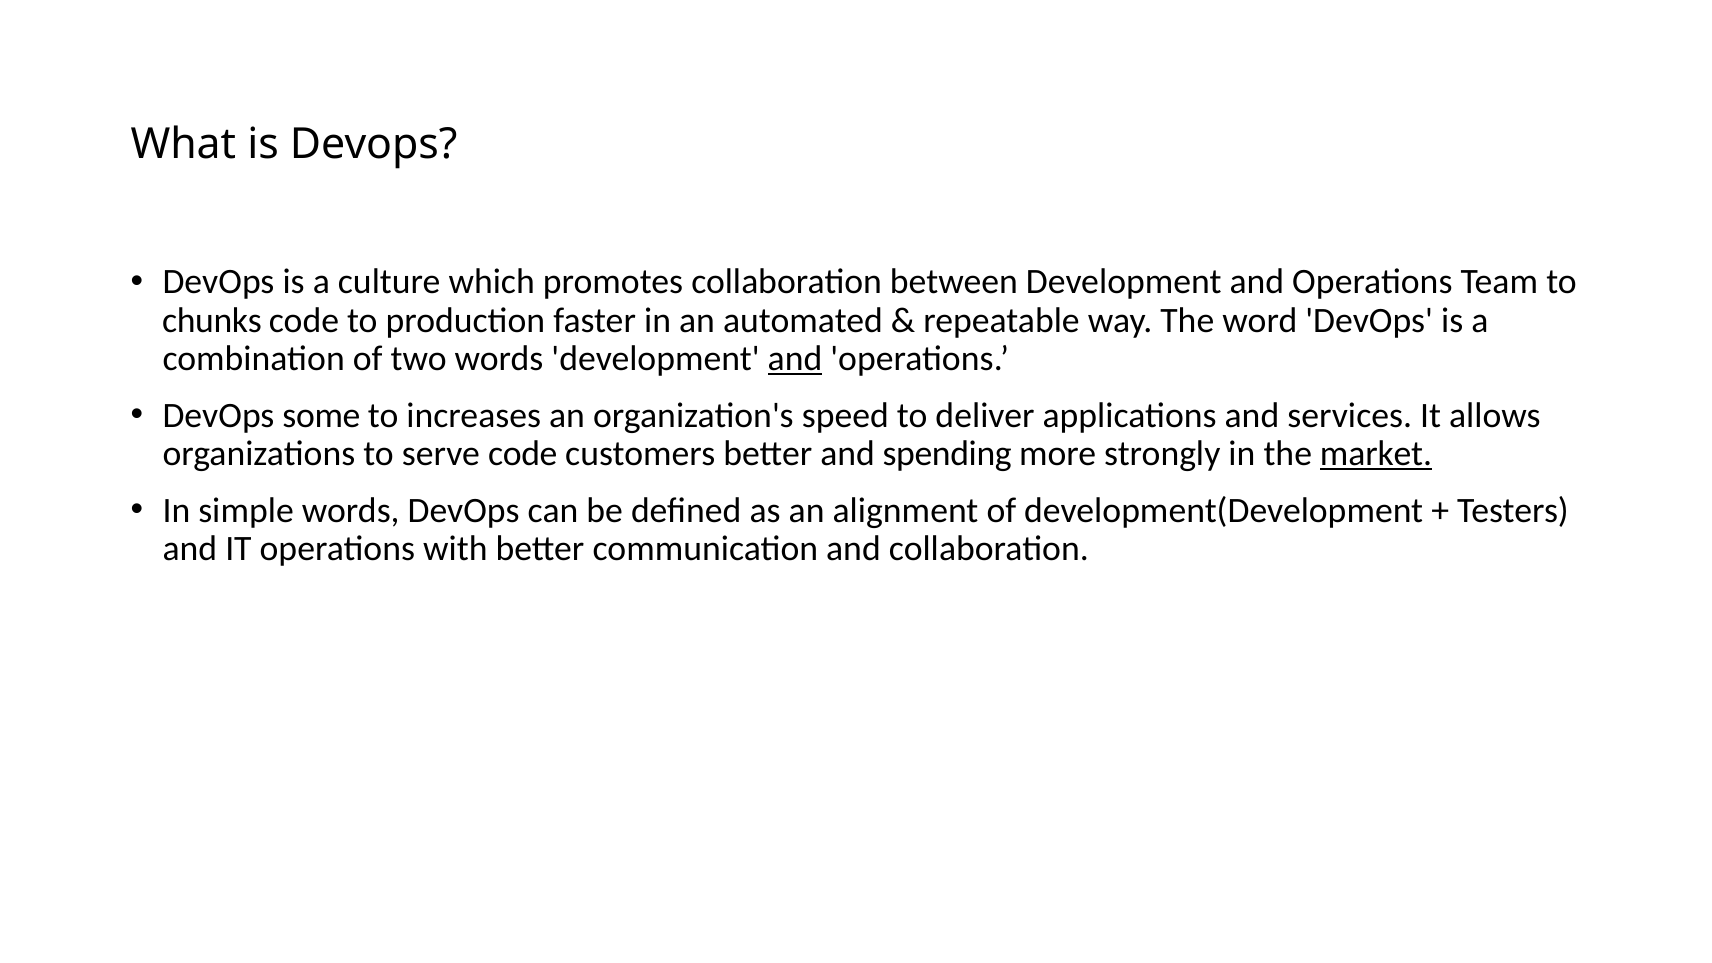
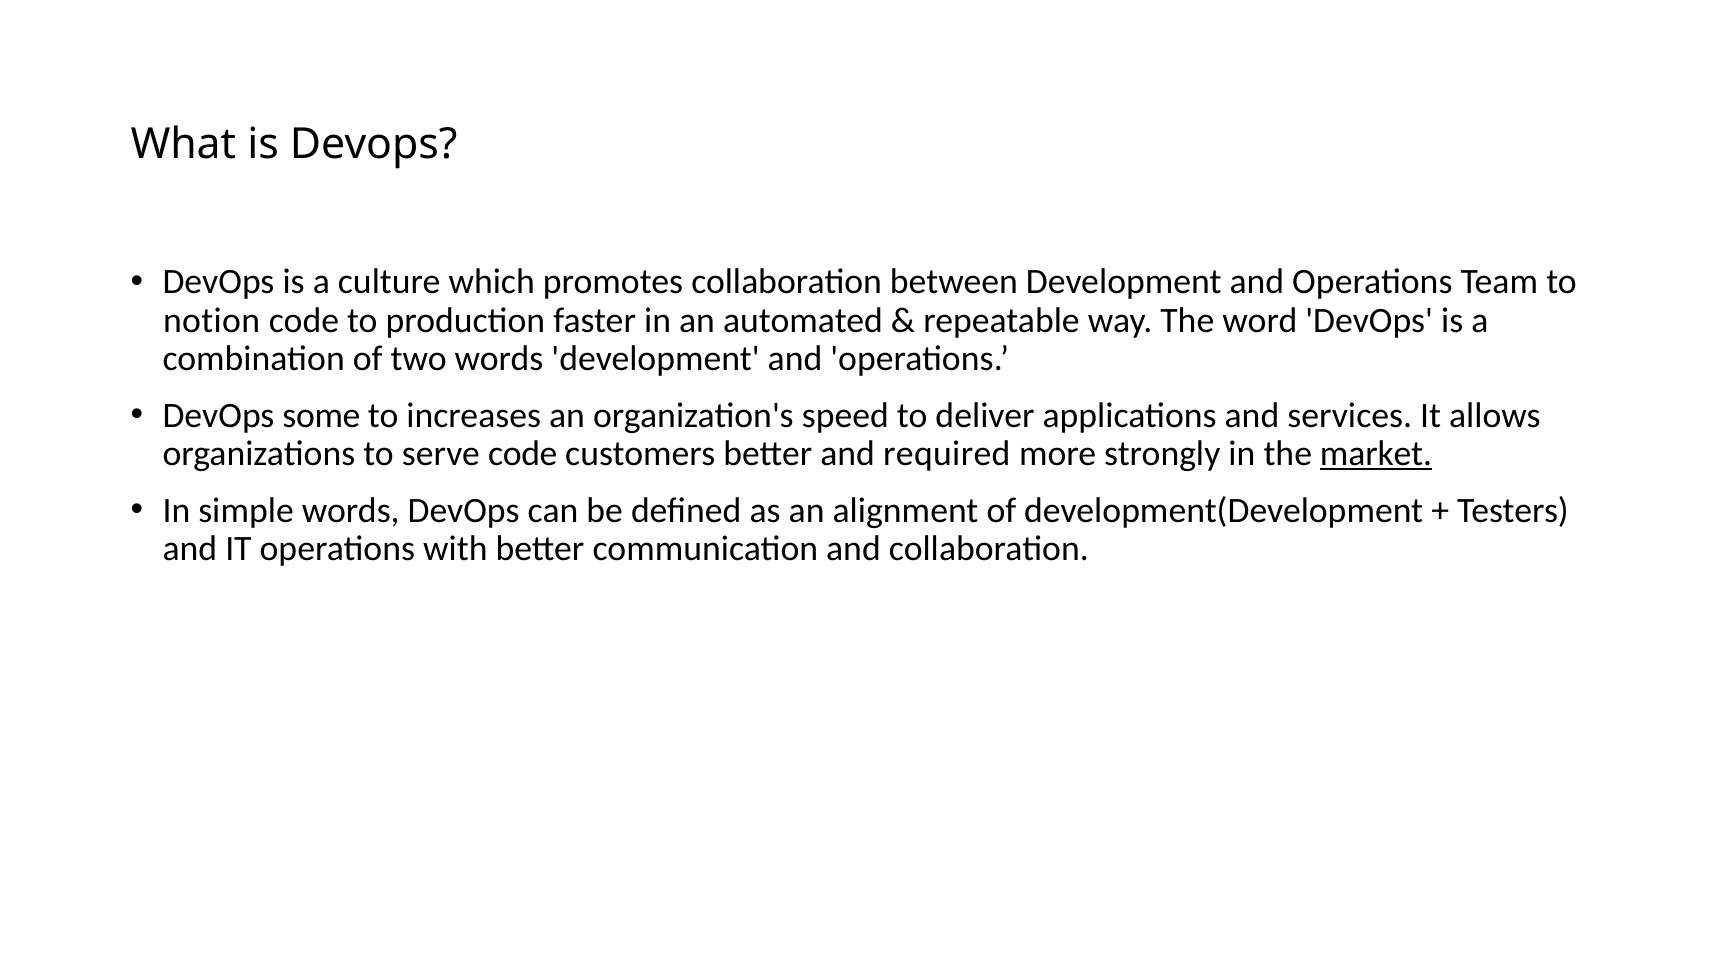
chunks: chunks -> notion
and at (795, 359) underline: present -> none
spending: spending -> required
